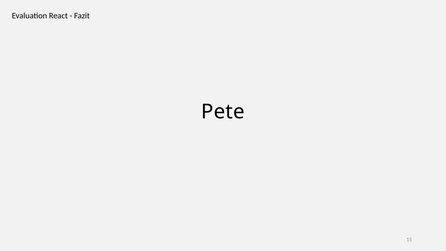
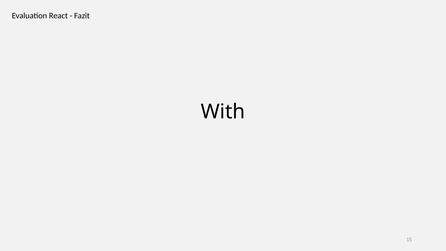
Pete: Pete -> With
